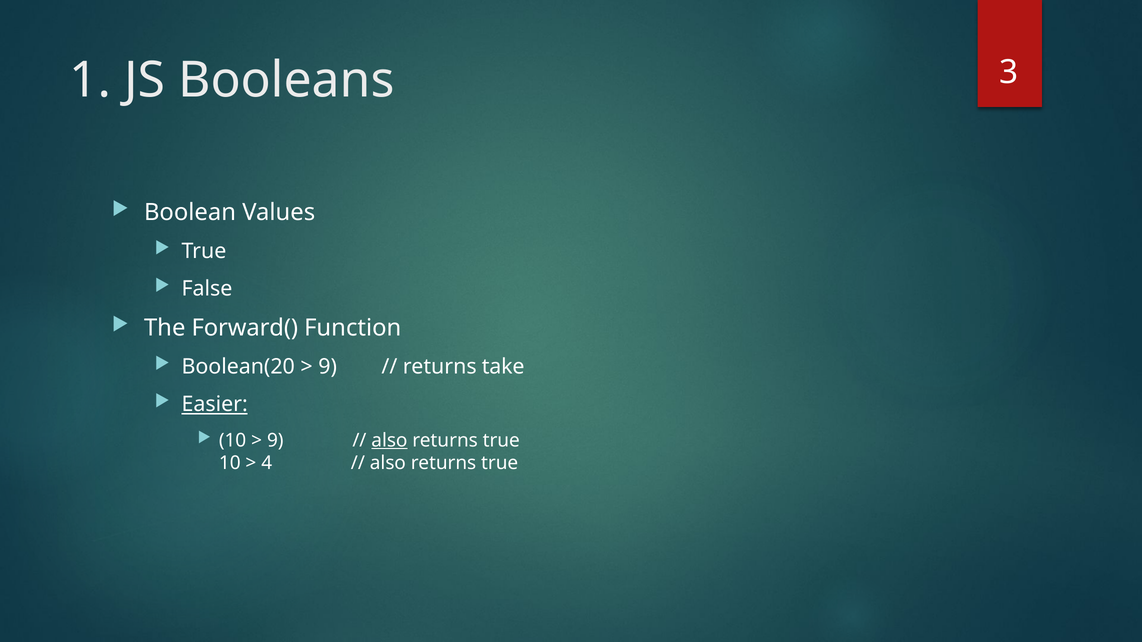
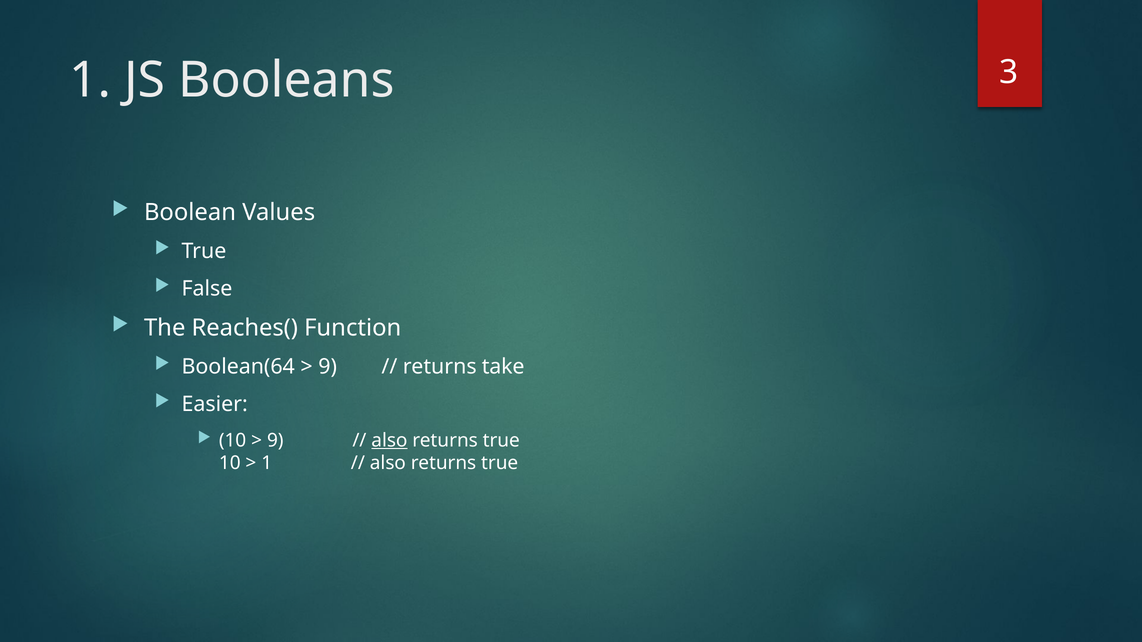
Forward(: Forward( -> Reaches(
Boolean(20: Boolean(20 -> Boolean(64
Easier underline: present -> none
4 at (267, 463): 4 -> 1
